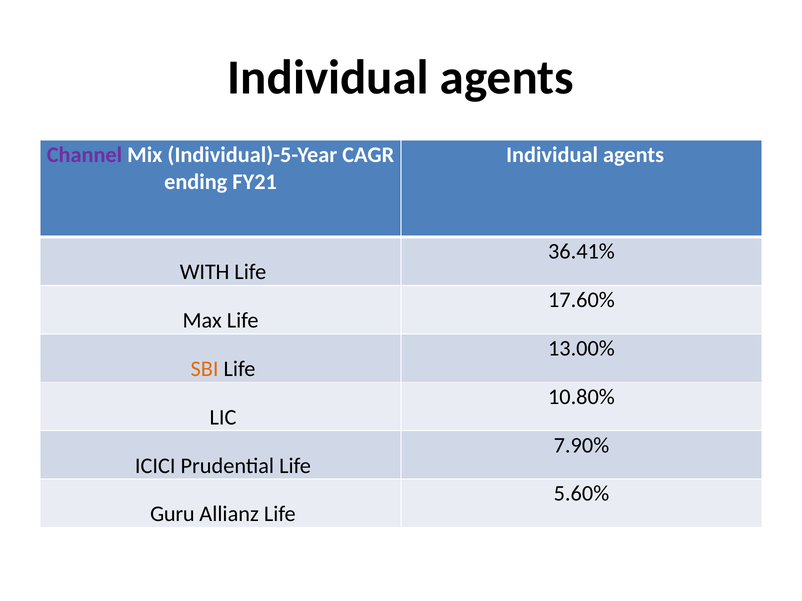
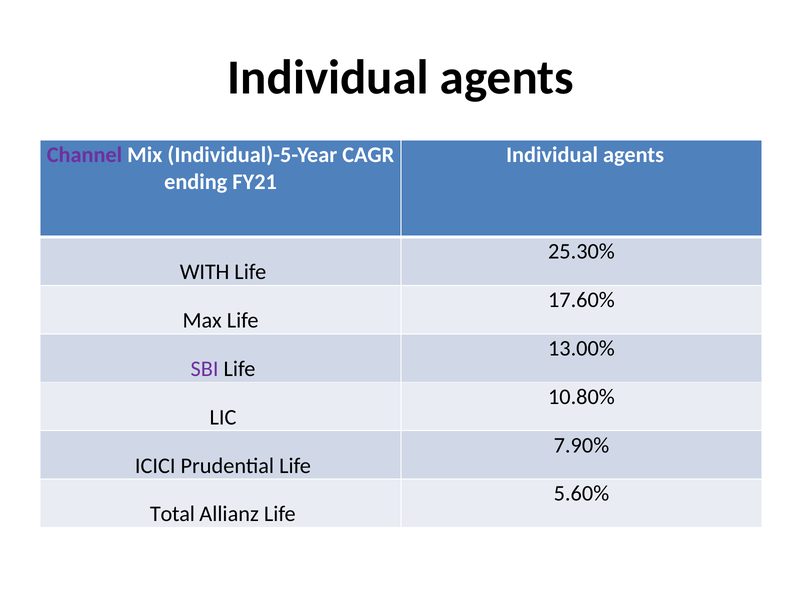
36.41%: 36.41% -> 25.30%
SBI colour: orange -> purple
Guru: Guru -> Total
